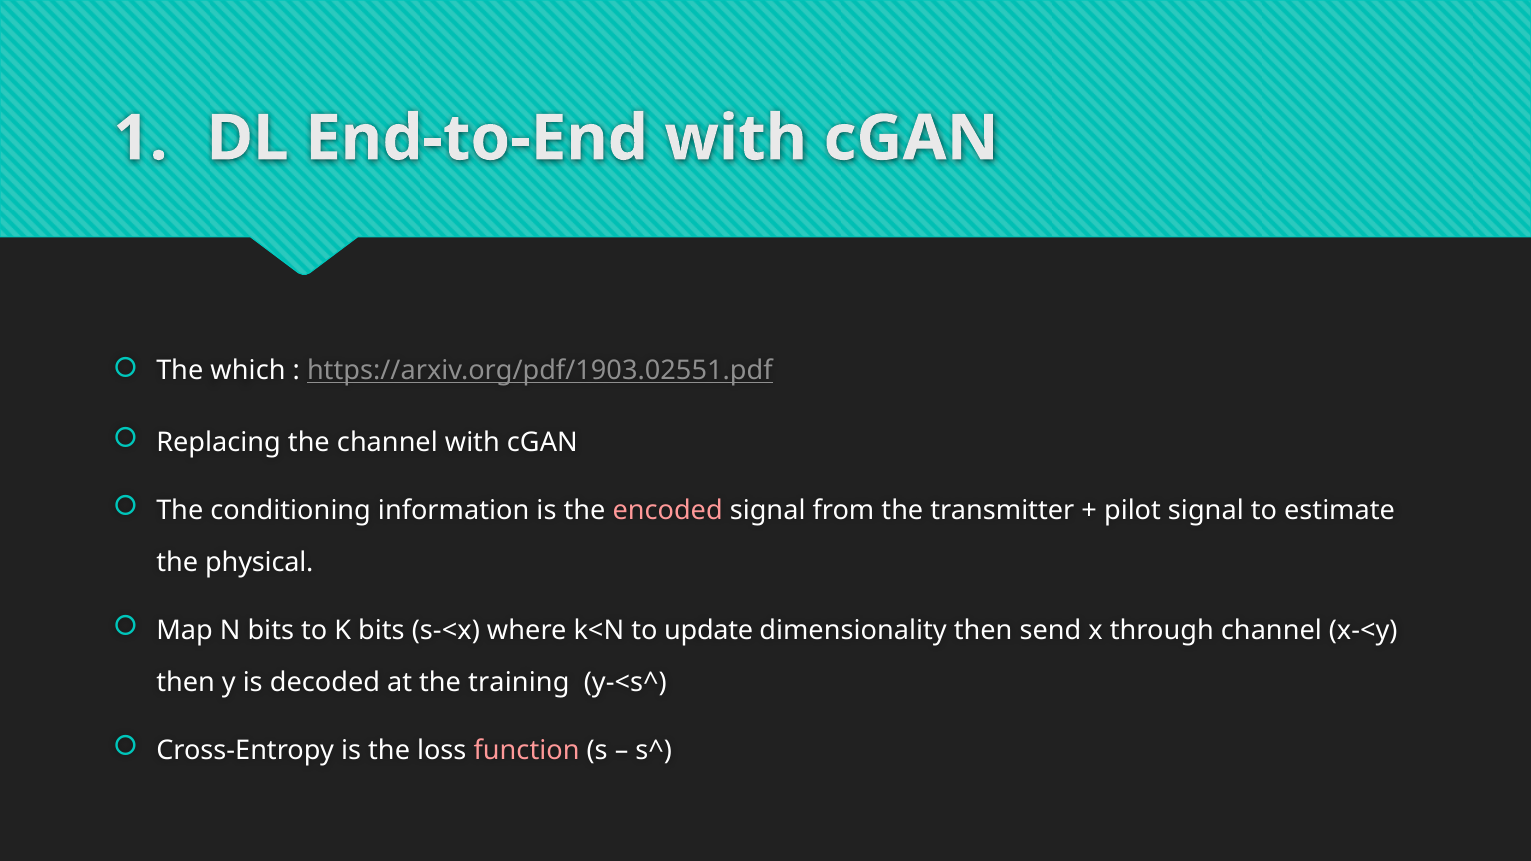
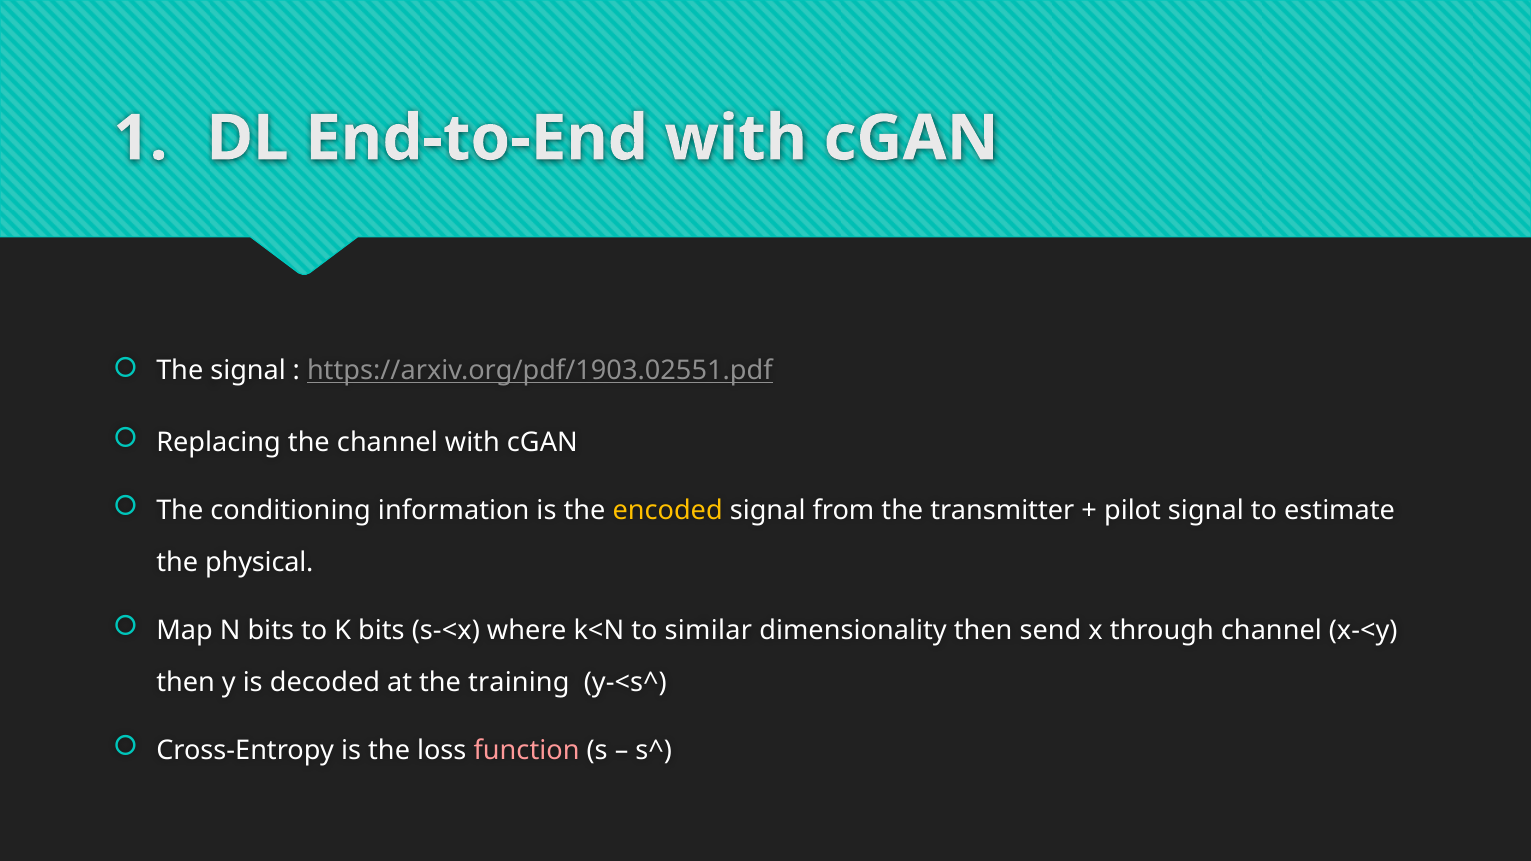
The which: which -> signal
encoded colour: pink -> yellow
update: update -> similar
